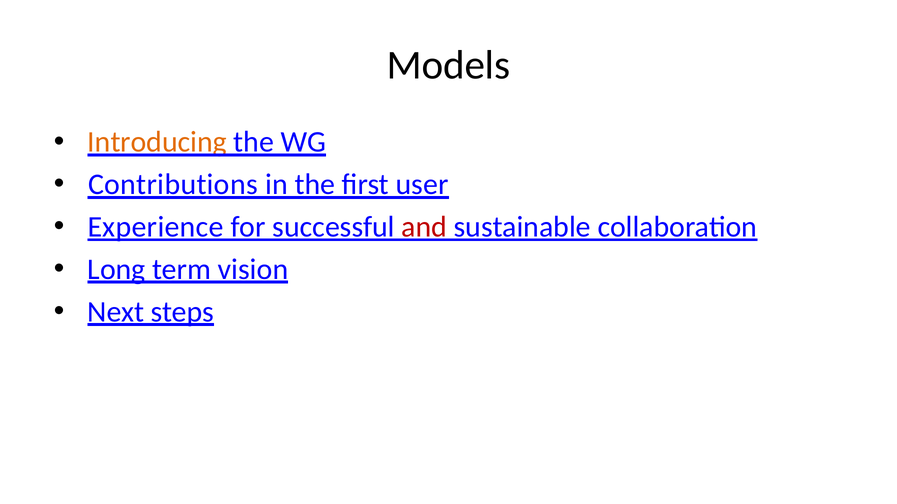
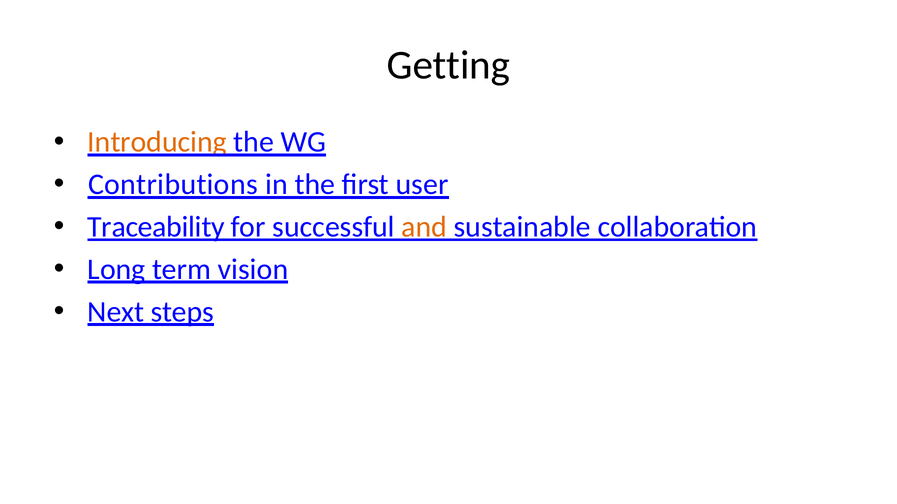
Models: Models -> Getting
Experience: Experience -> Traceability
and colour: red -> orange
